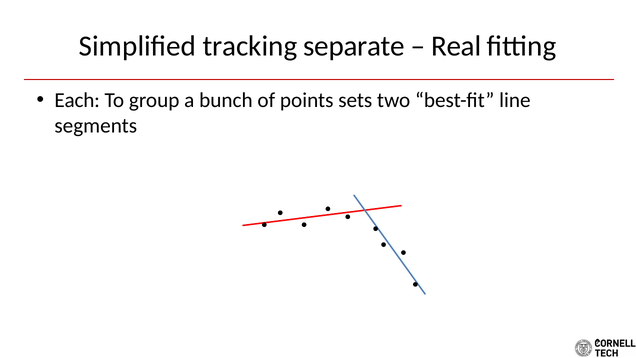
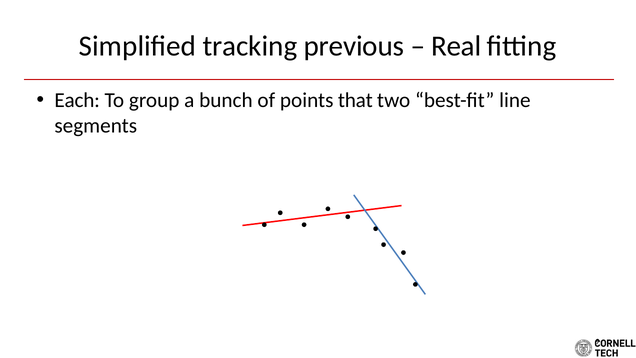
separate: separate -> previous
sets: sets -> that
